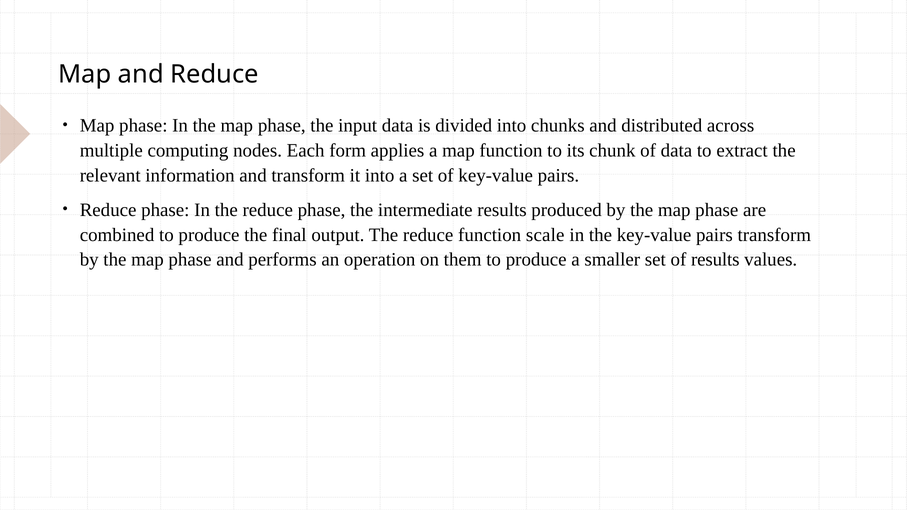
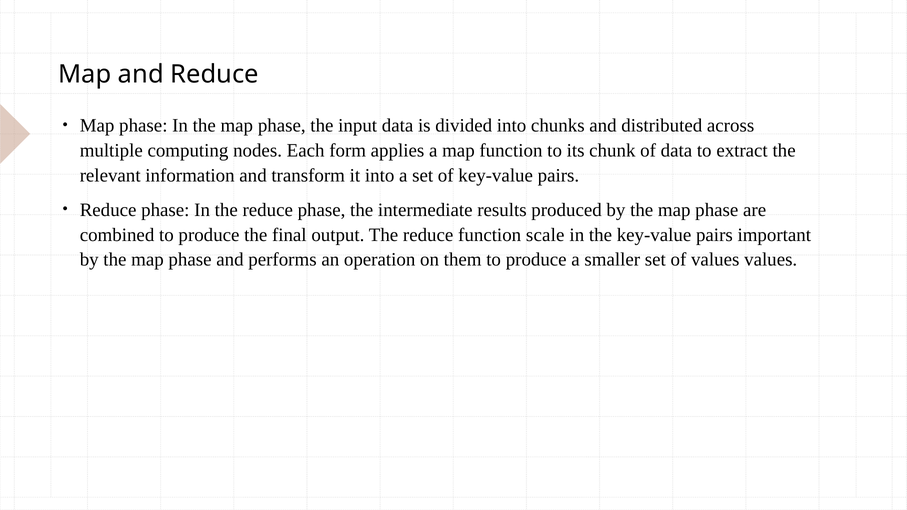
pairs transform: transform -> important
of results: results -> values
